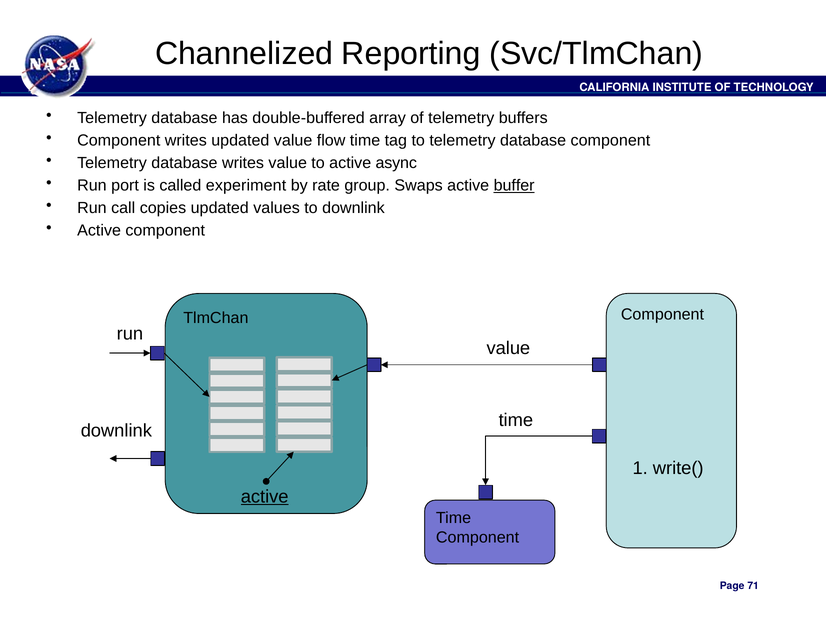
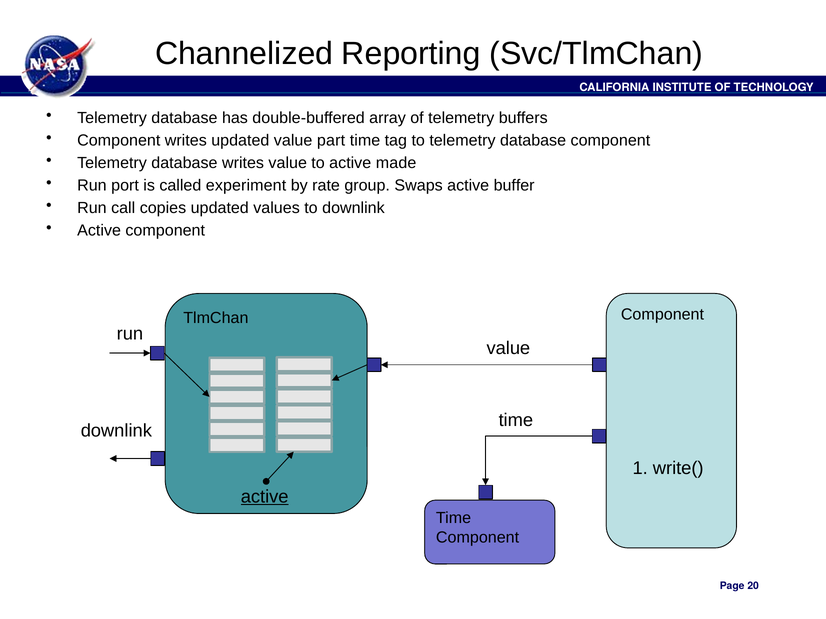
flow: flow -> part
async: async -> made
buffer underline: present -> none
71: 71 -> 20
